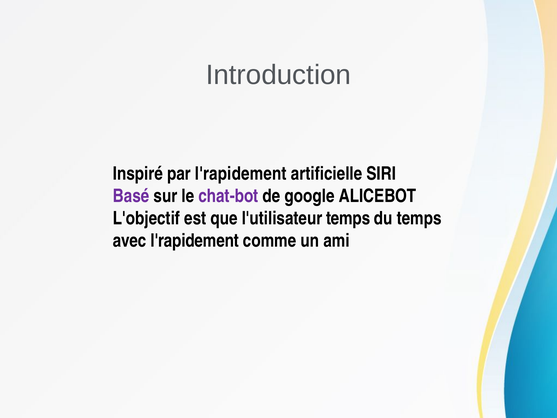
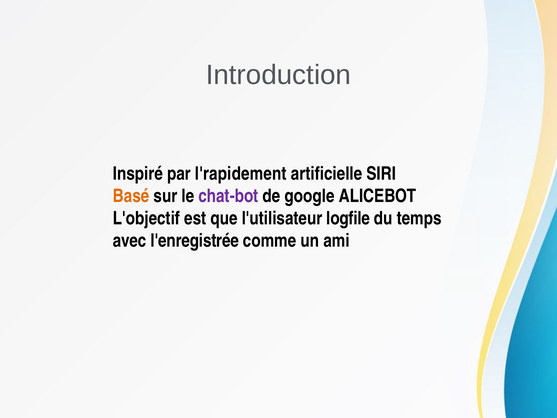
Basé colour: purple -> orange
l'utilisateur temps: temps -> logfile
avec l'rapidement: l'rapidement -> l'enregistrée
